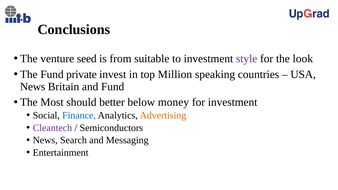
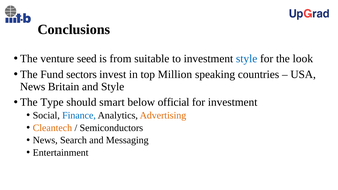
style at (247, 59) colour: purple -> blue
private: private -> sectors
and Fund: Fund -> Style
Most: Most -> Type
better: better -> smart
money: money -> official
Cleantech colour: purple -> orange
